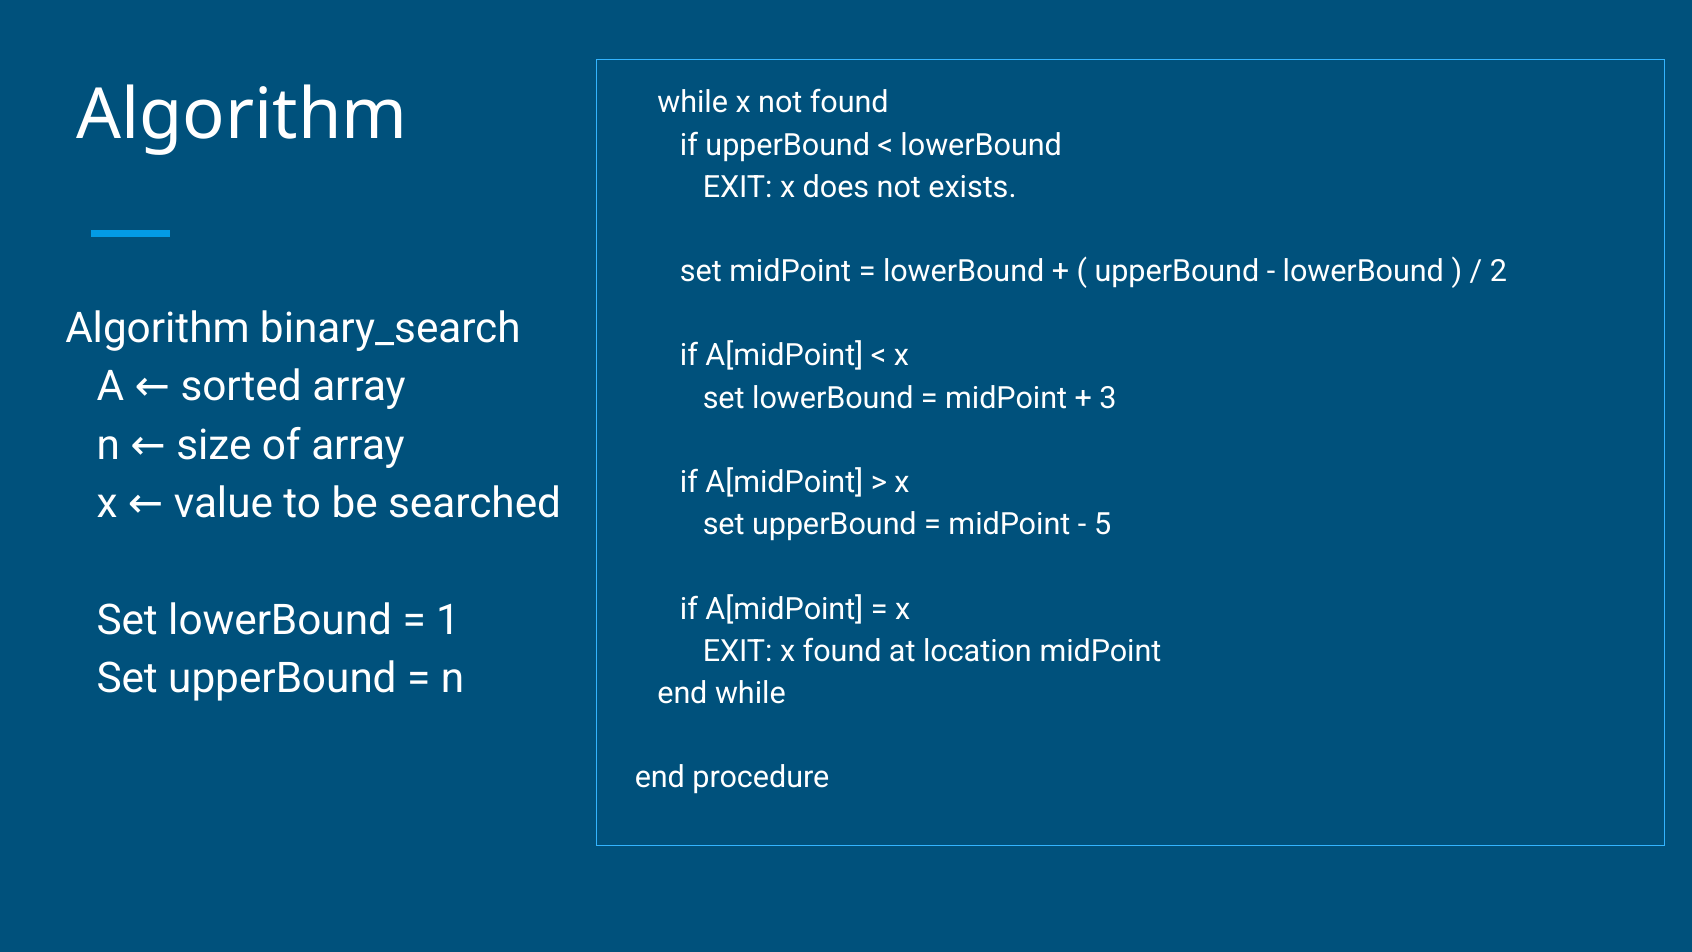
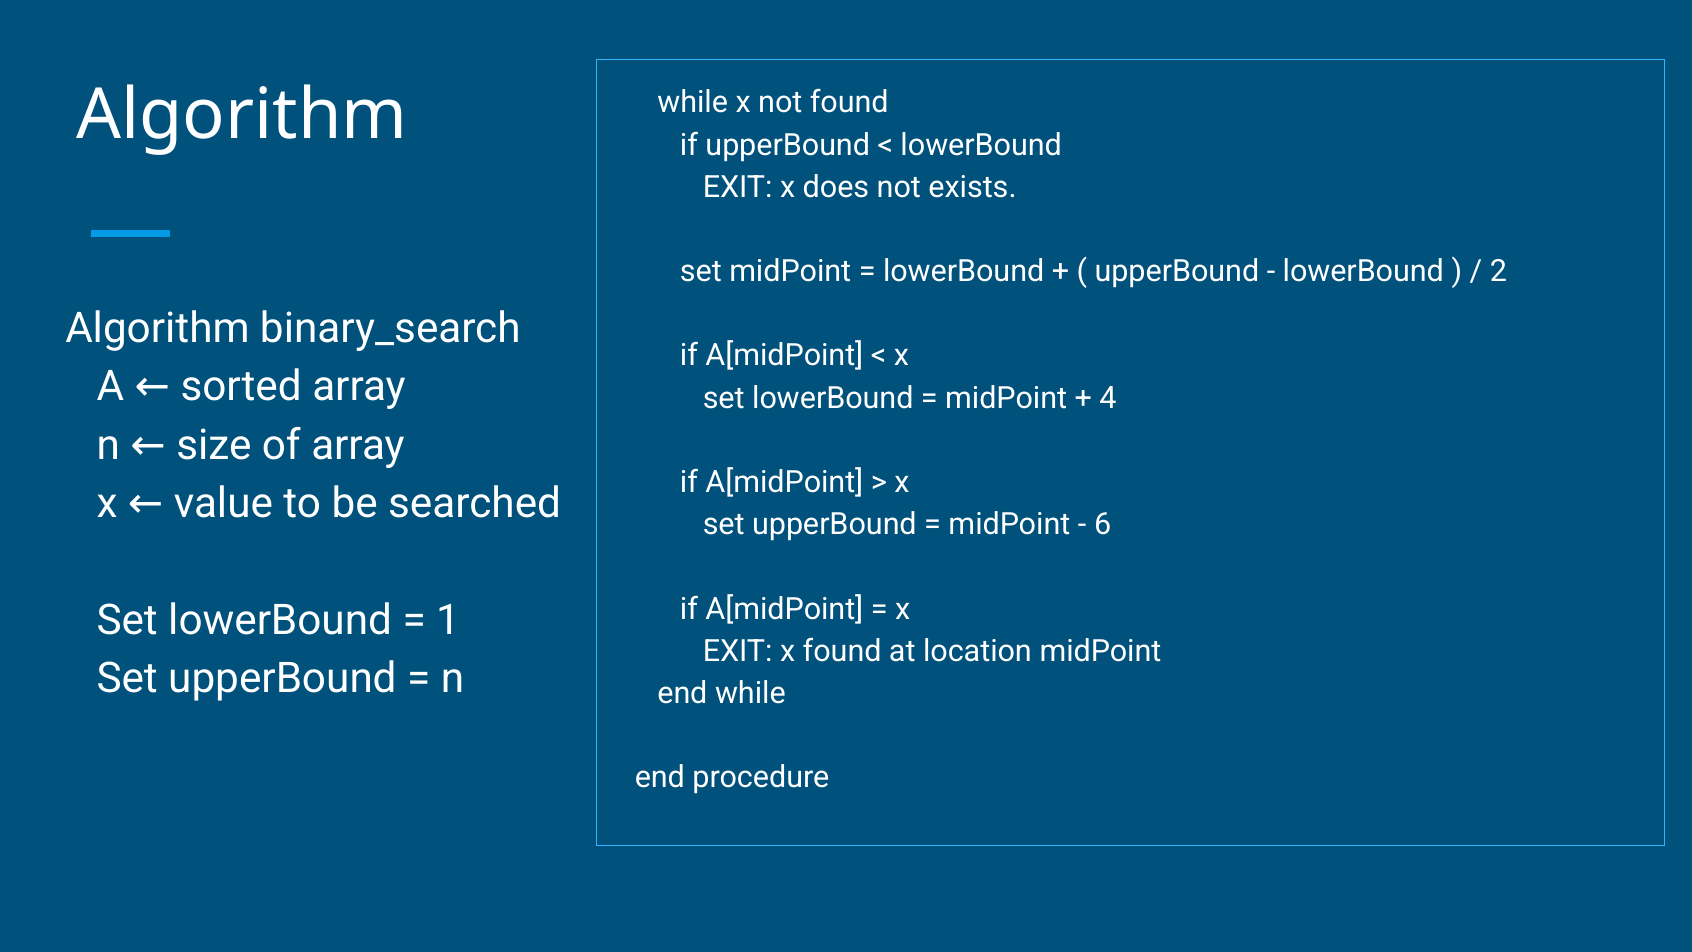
3: 3 -> 4
5: 5 -> 6
